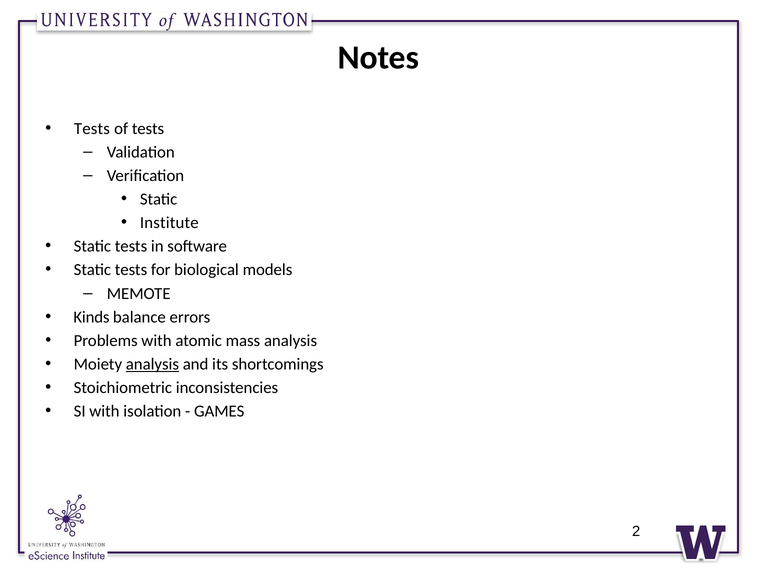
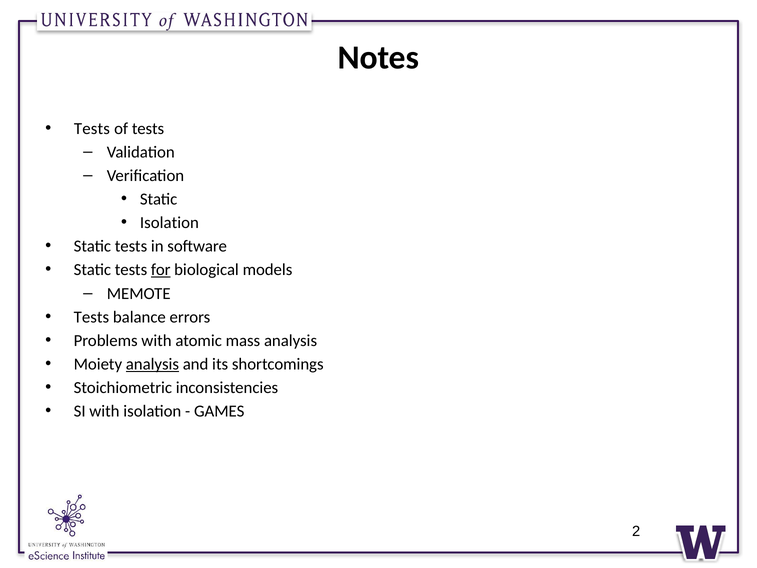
Institute at (169, 223): Institute -> Isolation
for underline: none -> present
Kinds at (91, 317): Kinds -> Tests
